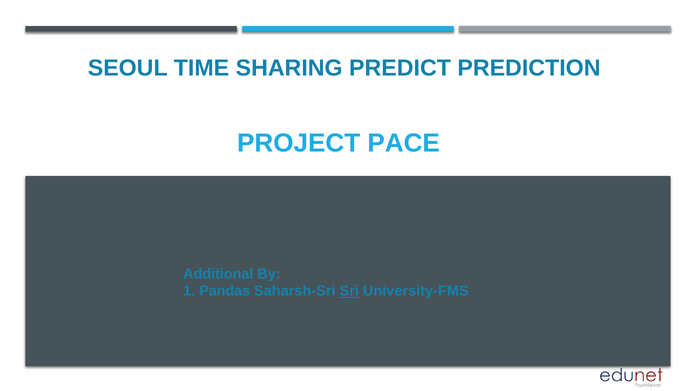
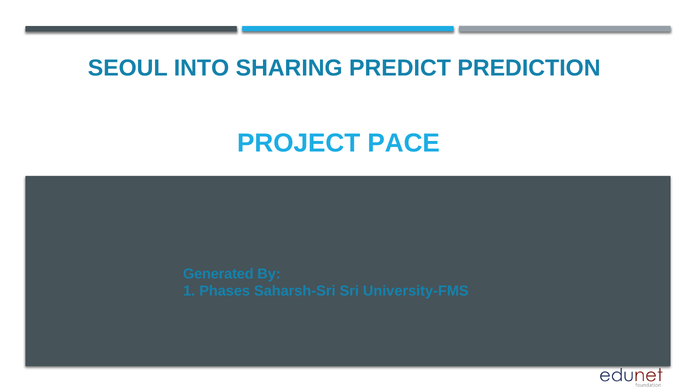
TIME: TIME -> INTO
Additional: Additional -> Generated
Pandas: Pandas -> Phases
Sri underline: present -> none
